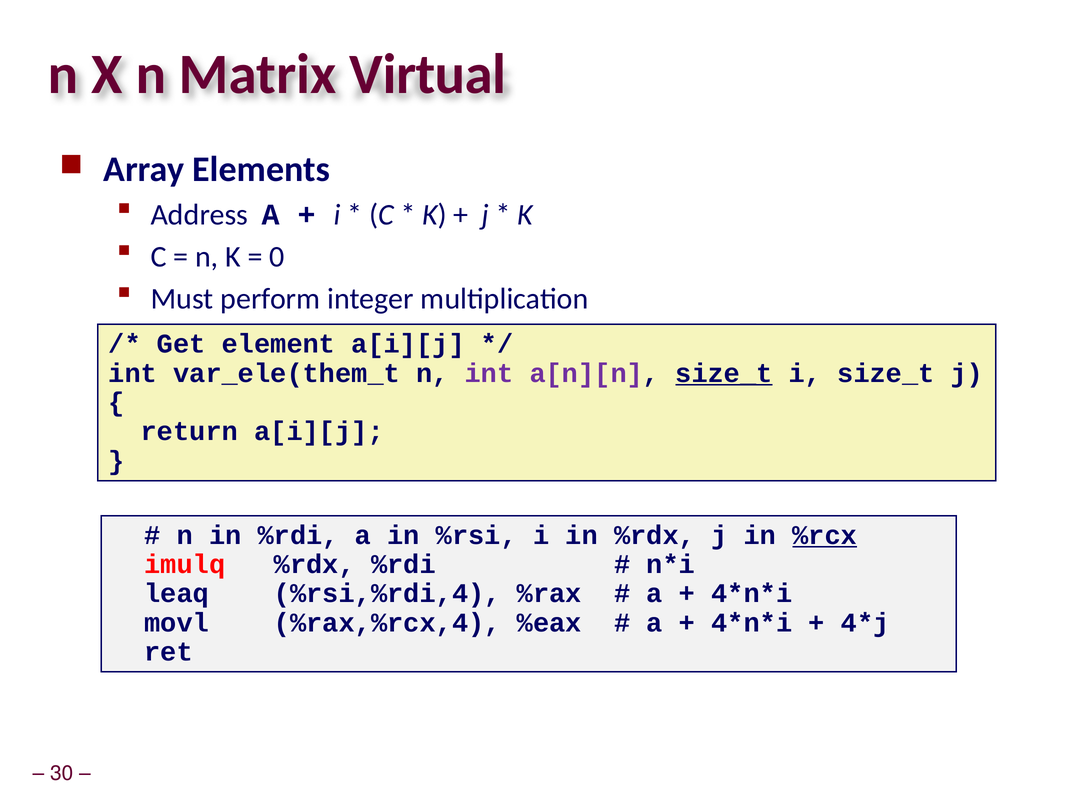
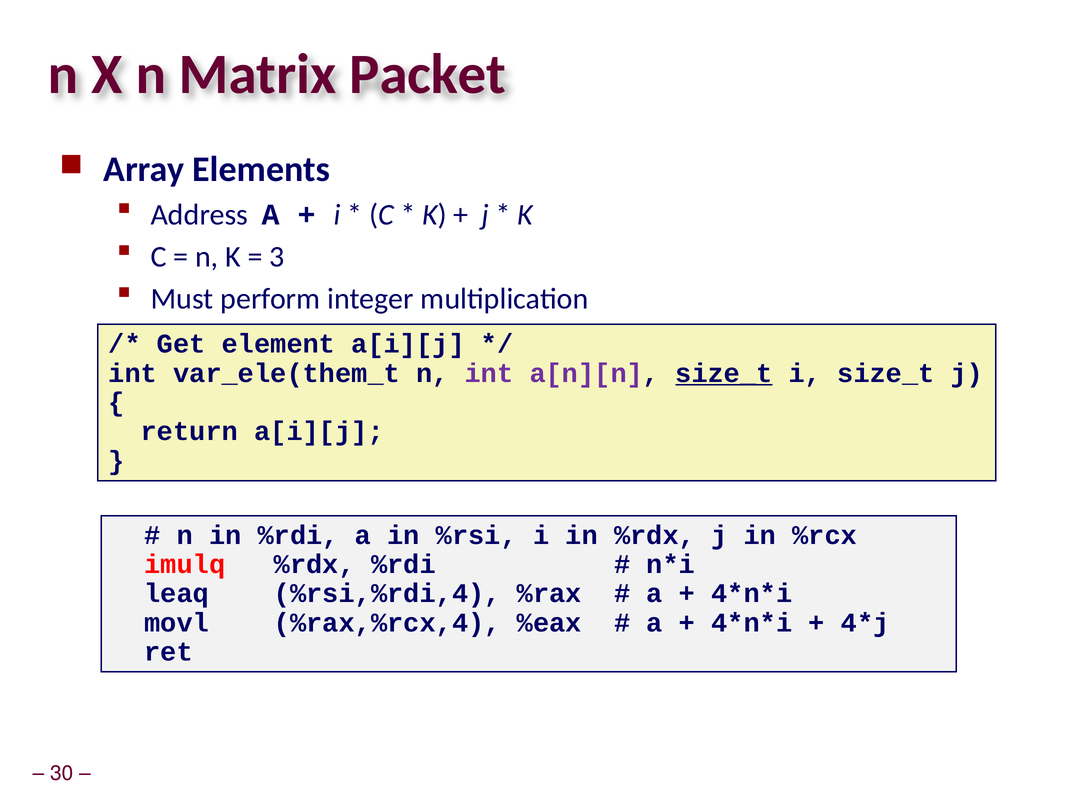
Virtual: Virtual -> Packet
0: 0 -> 3
%rcx underline: present -> none
